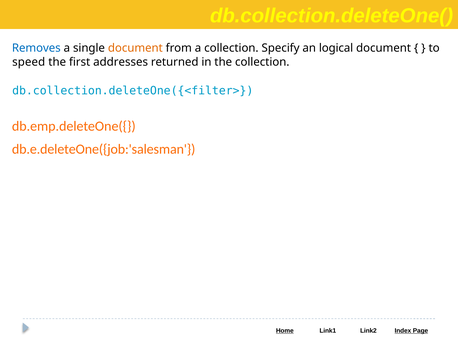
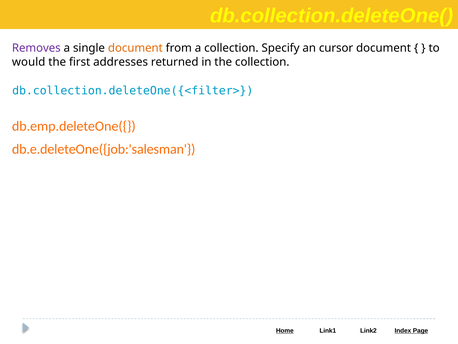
Removes colour: blue -> purple
logical: logical -> cursor
speed: speed -> would
